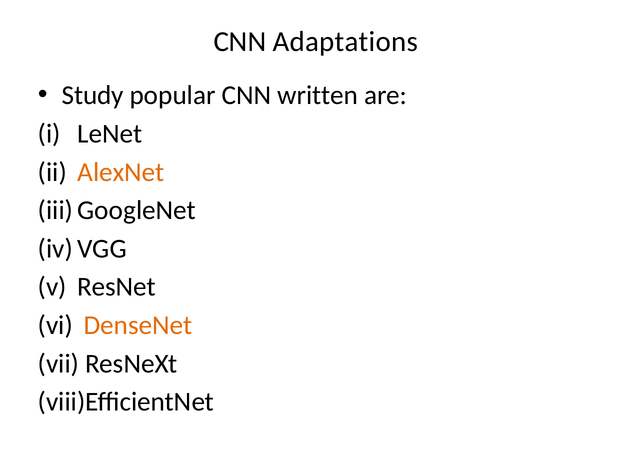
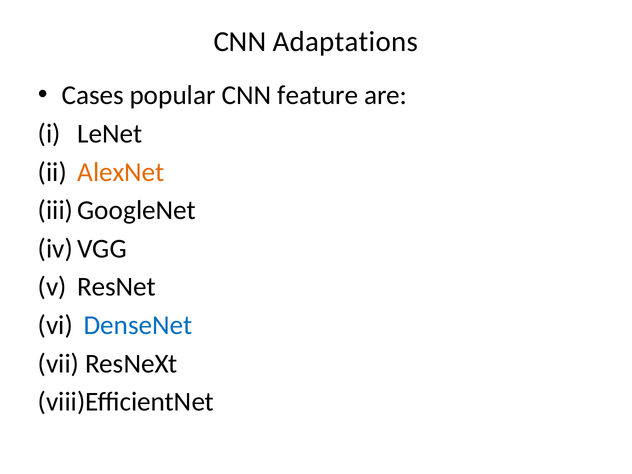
Study: Study -> Cases
written: written -> feature
DenseNet colour: orange -> blue
